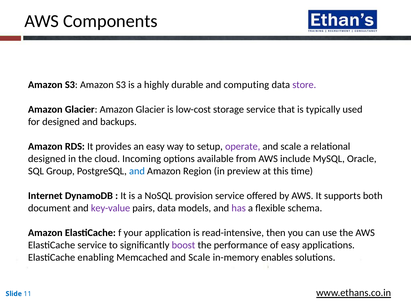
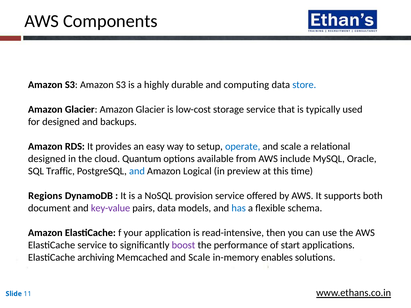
store colour: purple -> blue
operate colour: purple -> blue
Incoming: Incoming -> Quantum
Group: Group -> Traffic
Region: Region -> Logical
Internet: Internet -> Regions
has colour: purple -> blue
of easy: easy -> start
enabling: enabling -> archiving
